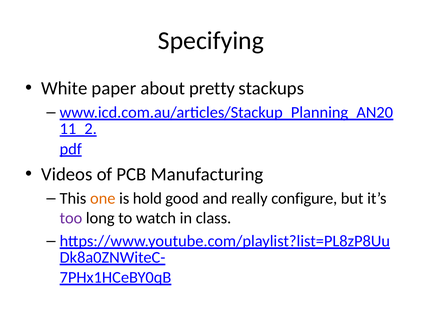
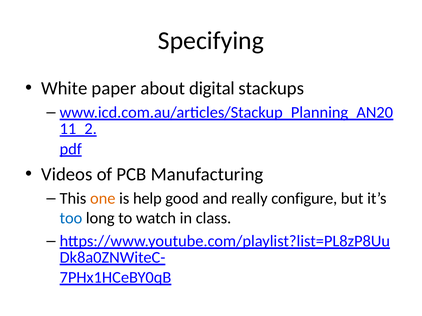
pretty: pretty -> digital
hold: hold -> help
too colour: purple -> blue
